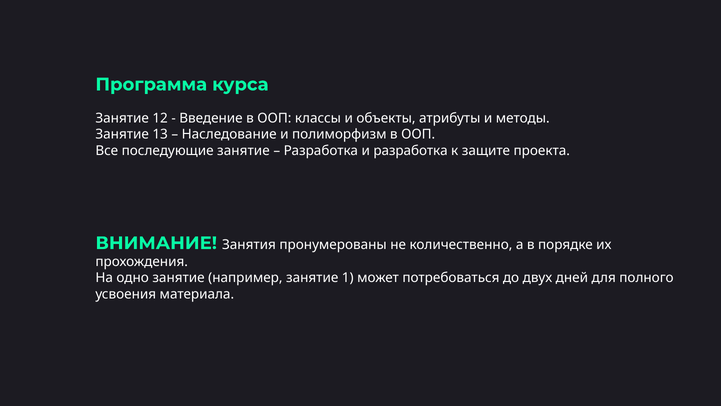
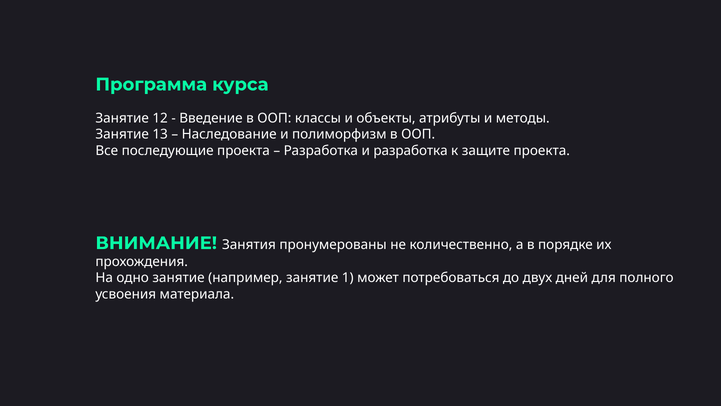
последующие занятие: занятие -> проекта
